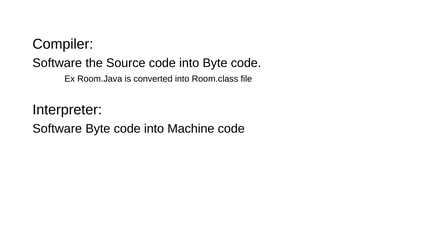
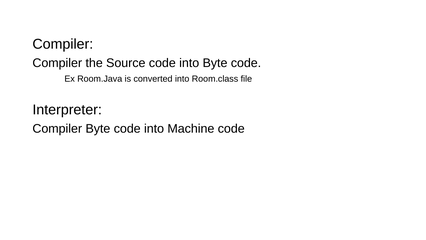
Software at (57, 63): Software -> Compiler
Software at (57, 129): Software -> Compiler
